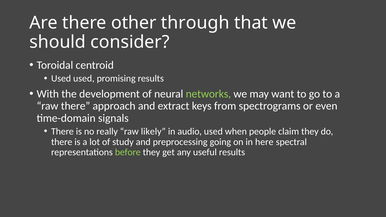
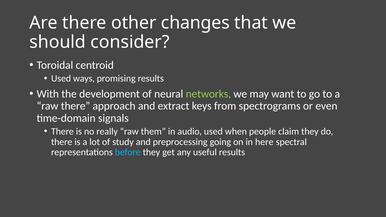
through: through -> changes
Used used: used -> ways
likely: likely -> them
before colour: light green -> light blue
